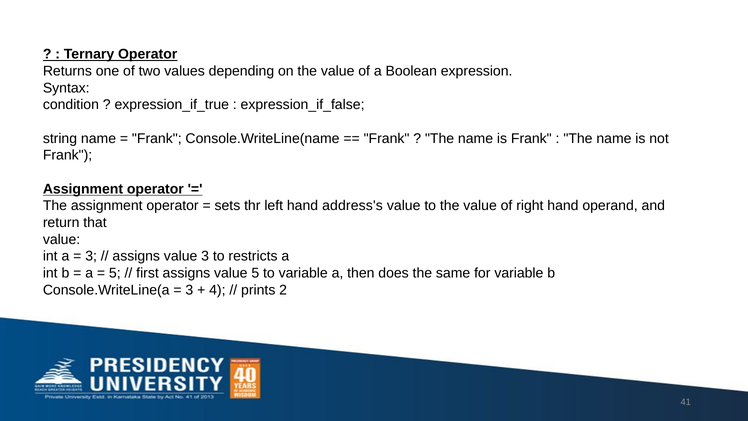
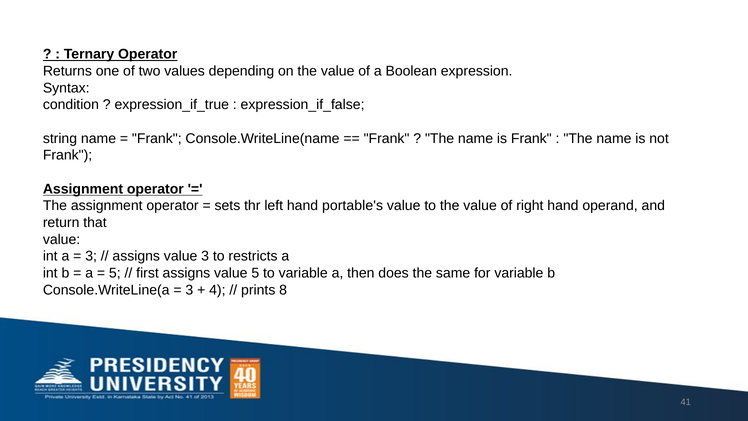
address's: address's -> portable's
2: 2 -> 8
